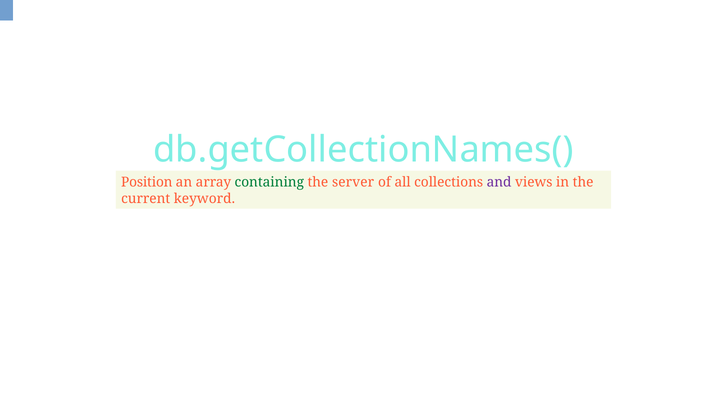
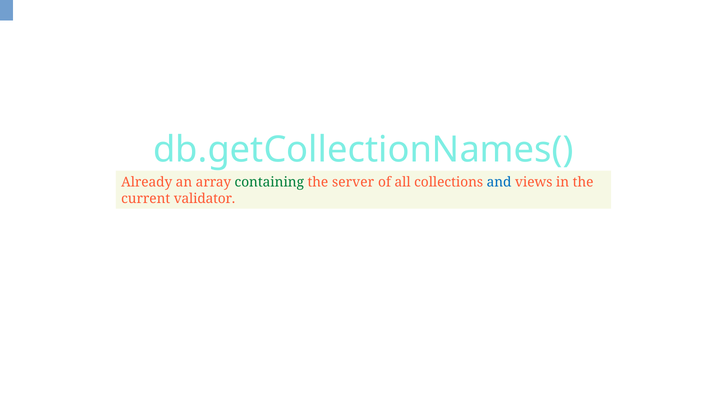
Position: Position -> Already
and colour: purple -> blue
keyword: keyword -> validator
